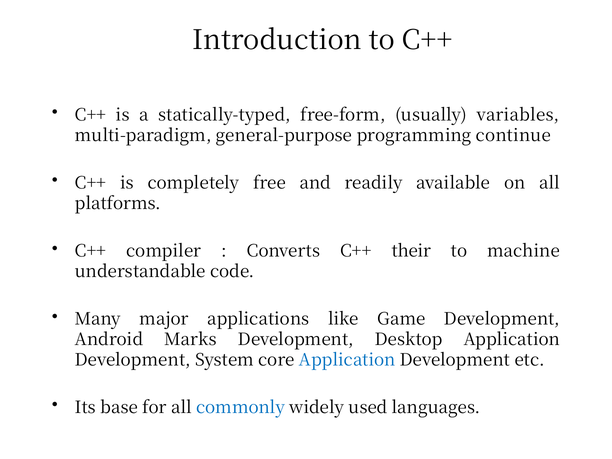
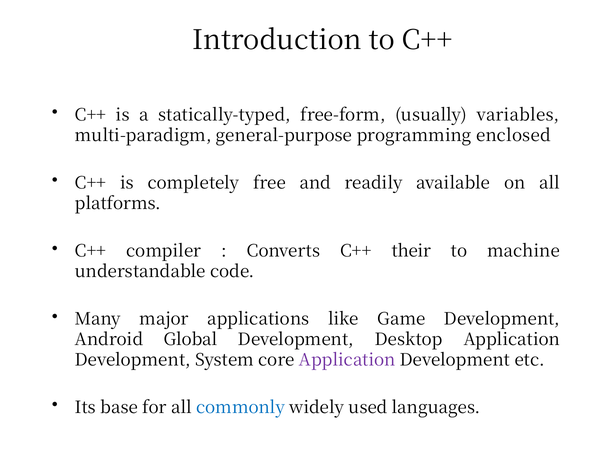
continue: continue -> enclosed
Marks: Marks -> Global
Application at (347, 360) colour: blue -> purple
